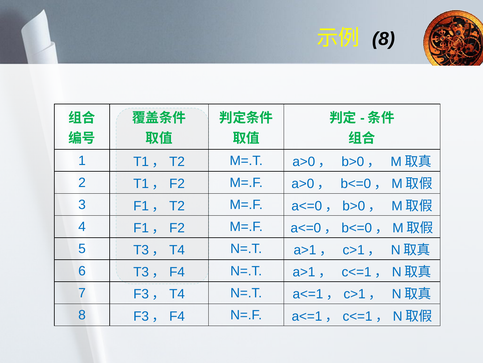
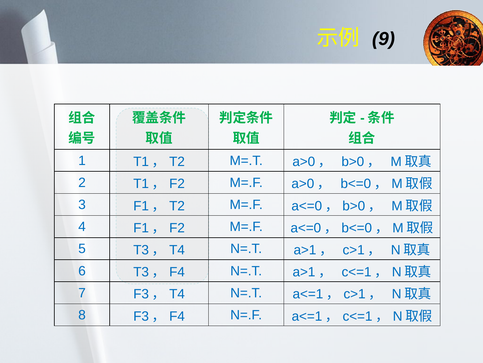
8 at (384, 39): 8 -> 9
